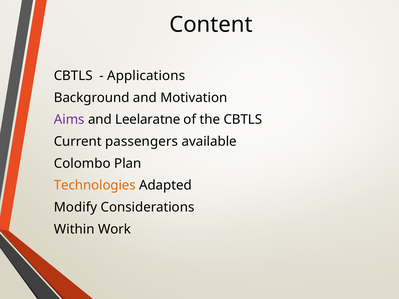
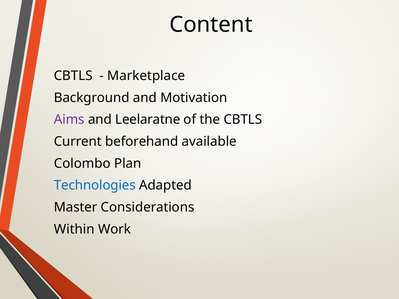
Applications: Applications -> Marketplace
passengers: passengers -> beforehand
Technologies colour: orange -> blue
Modify: Modify -> Master
